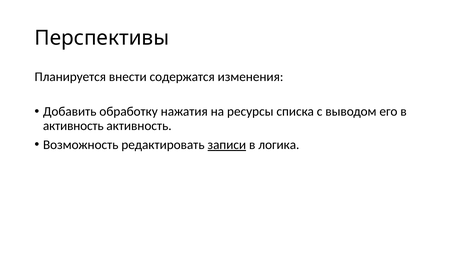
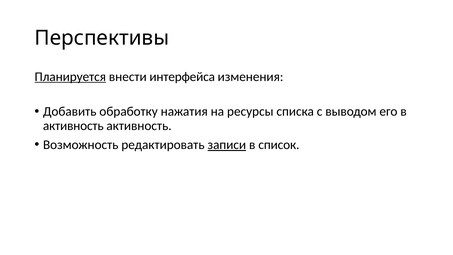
Планируется underline: none -> present
содержатся: содержатся -> интерфейса
логика: логика -> список
